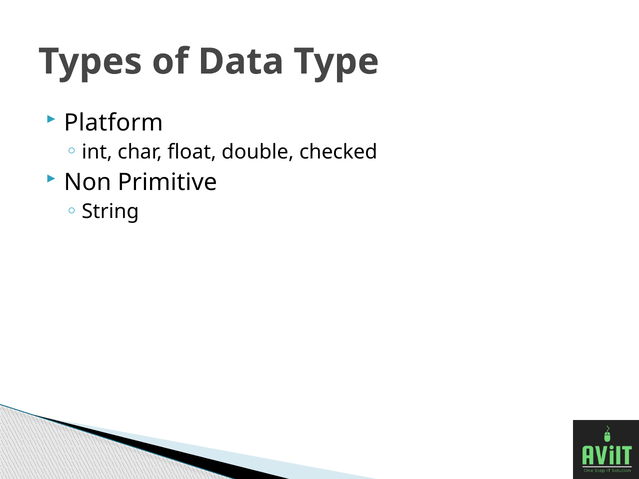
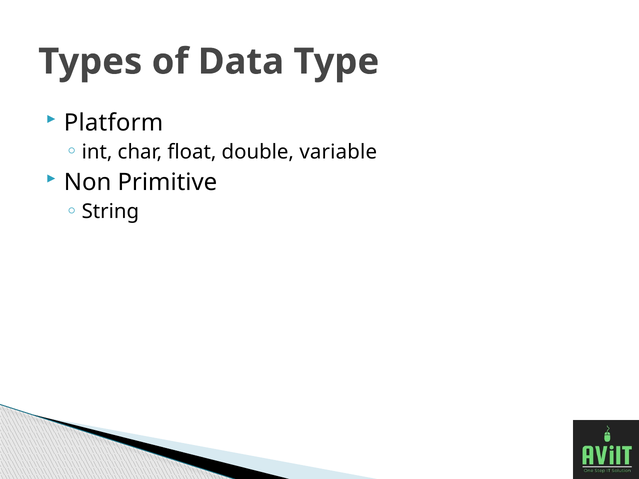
checked: checked -> variable
